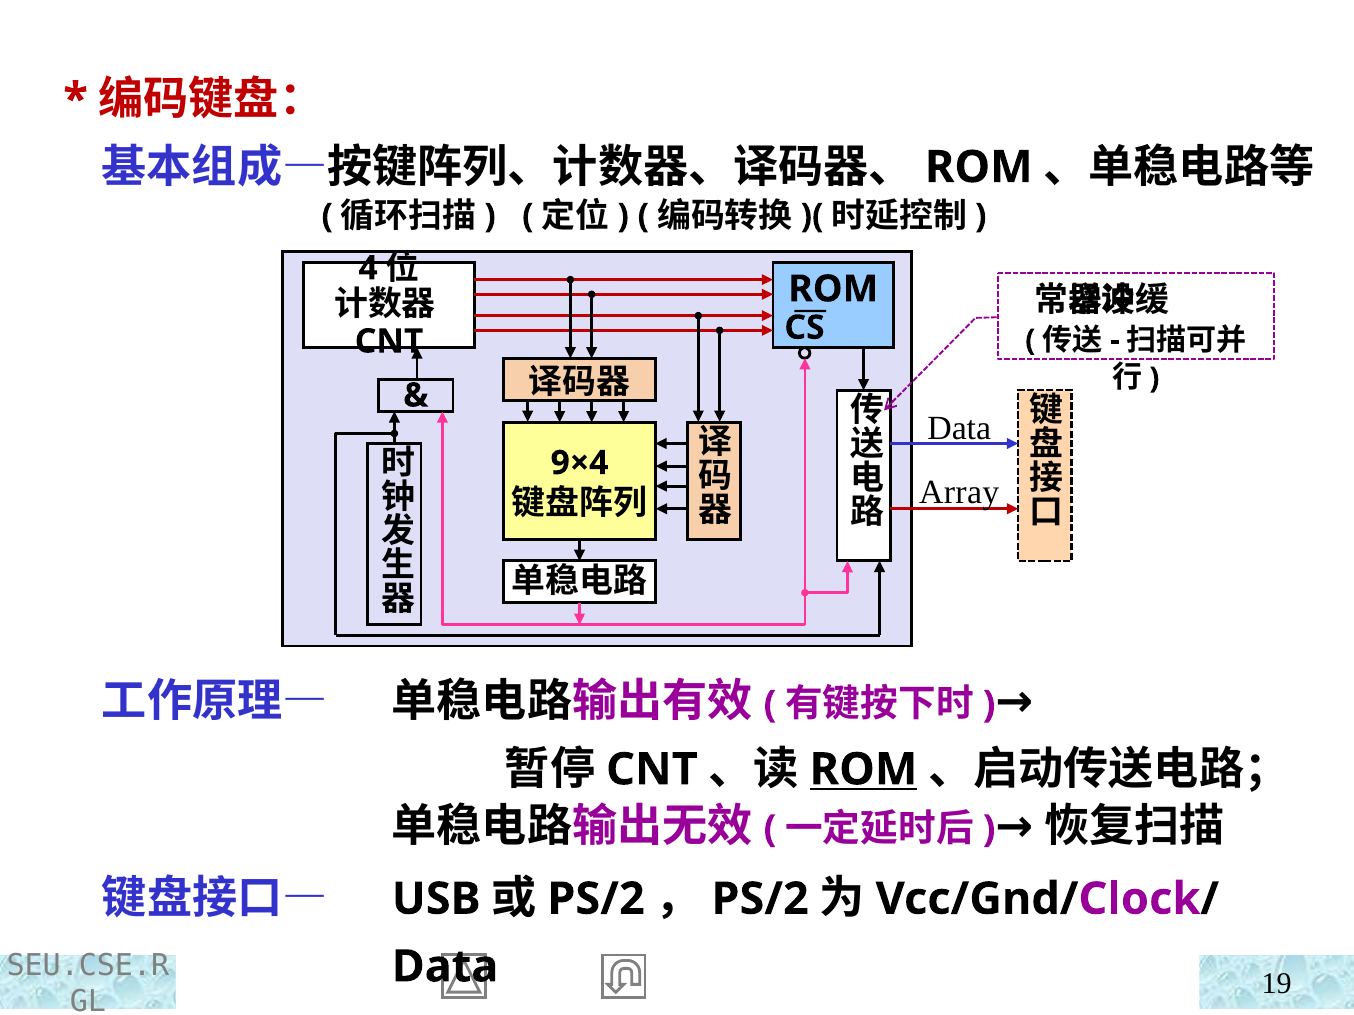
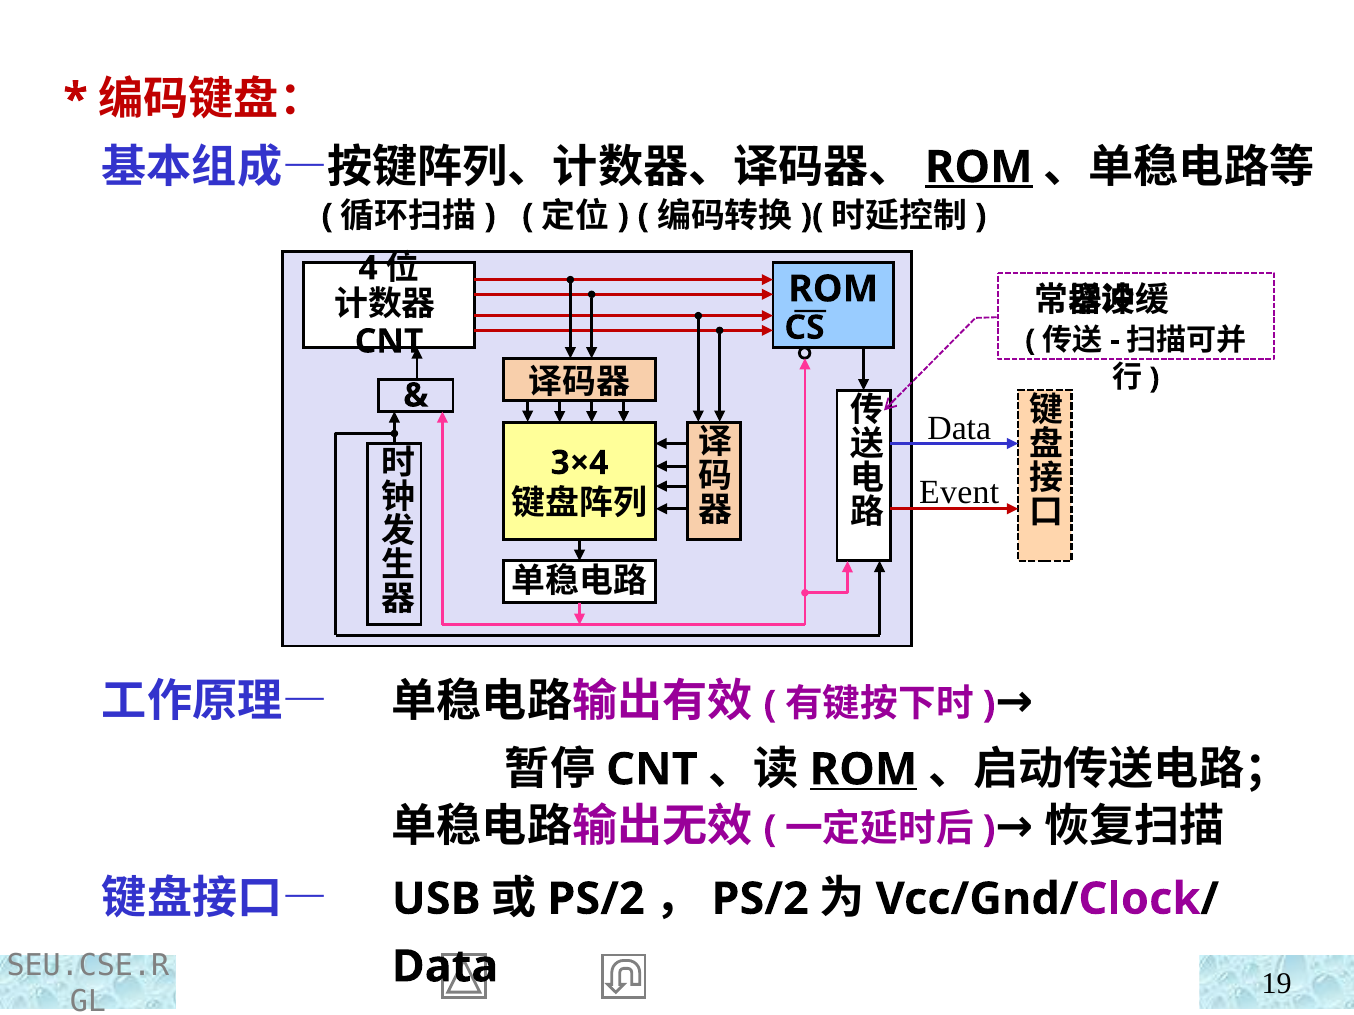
ROM at (979, 167) underline: none -> present
9×4: 9×4 -> 3×4
Array: Array -> Event
